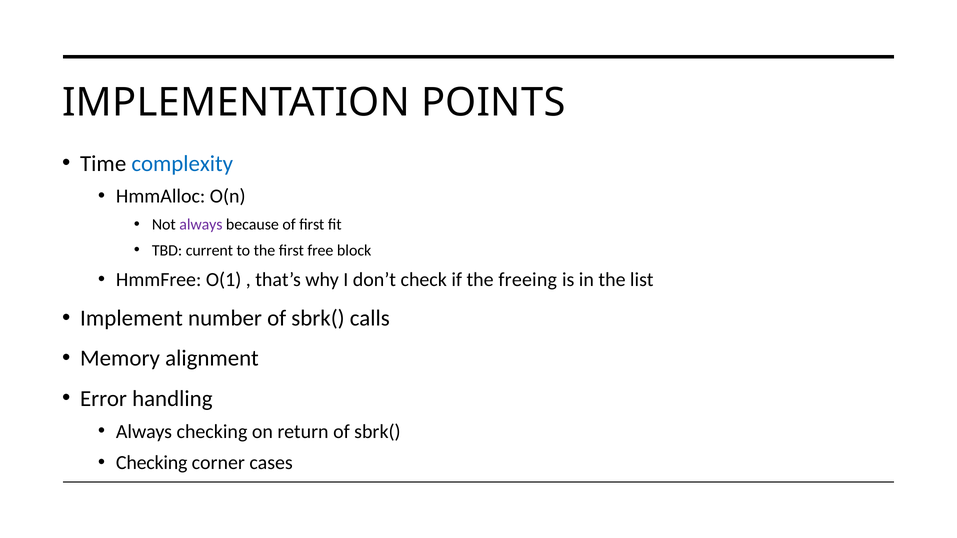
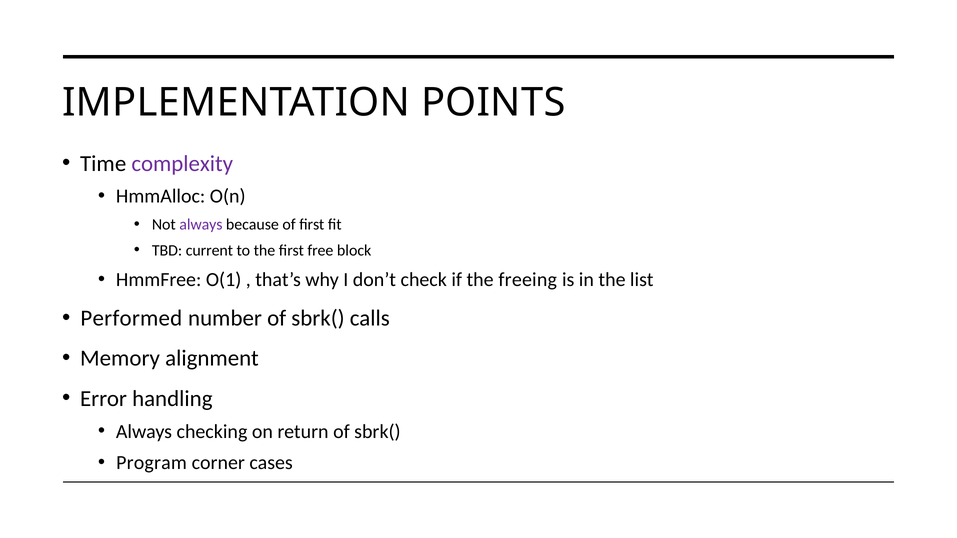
complexity colour: blue -> purple
Implement: Implement -> Performed
Checking at (152, 463): Checking -> Program
